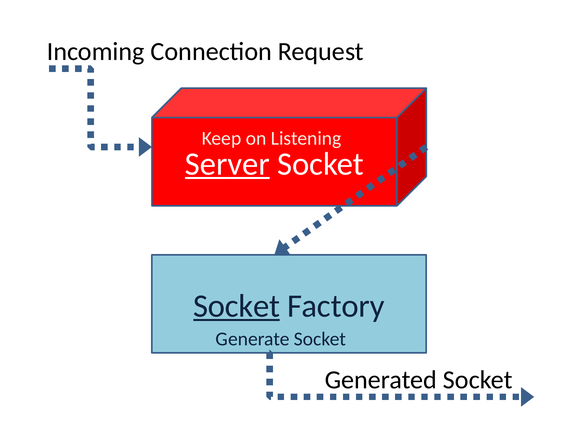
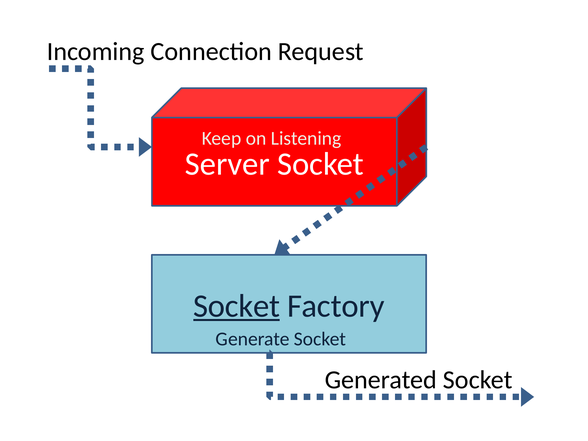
Server underline: present -> none
